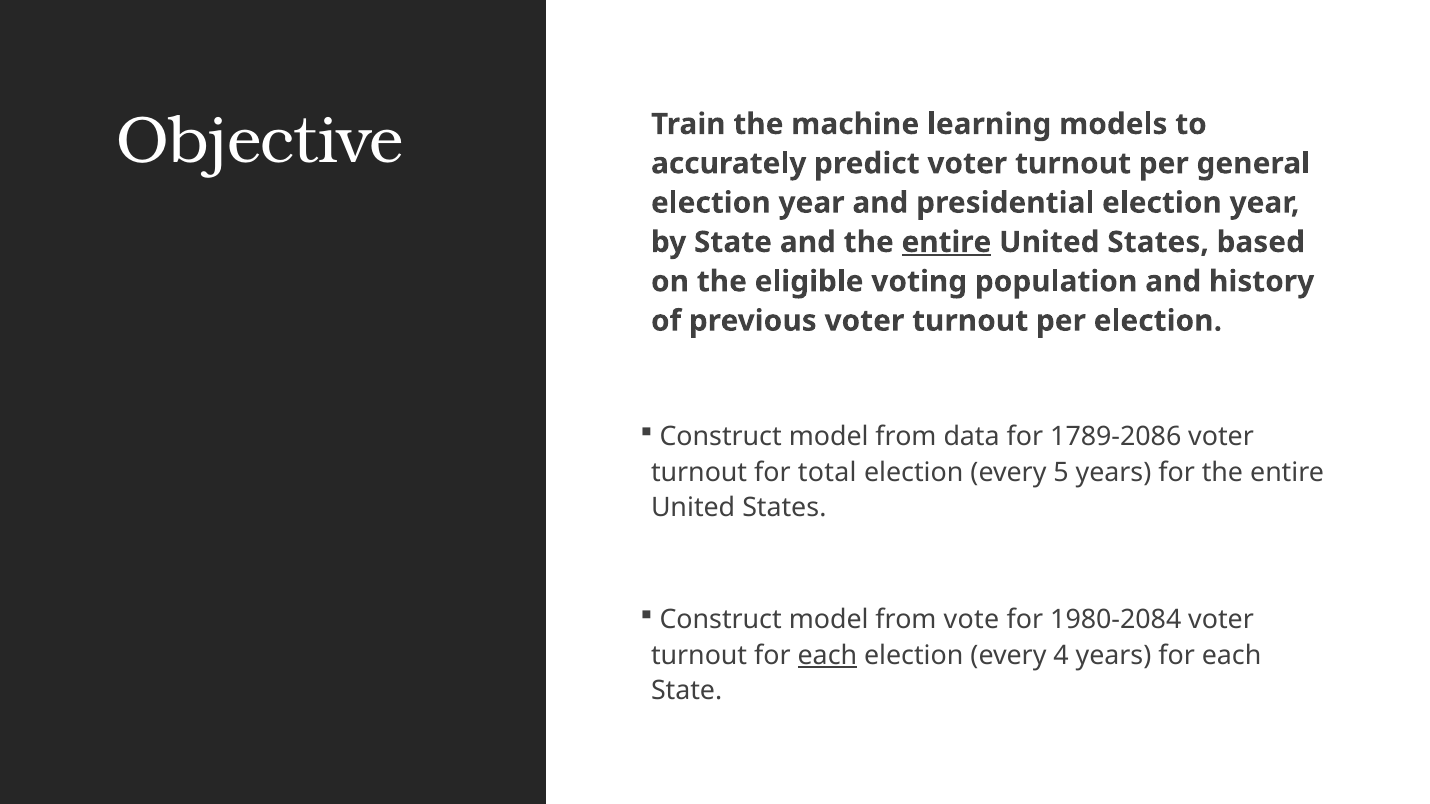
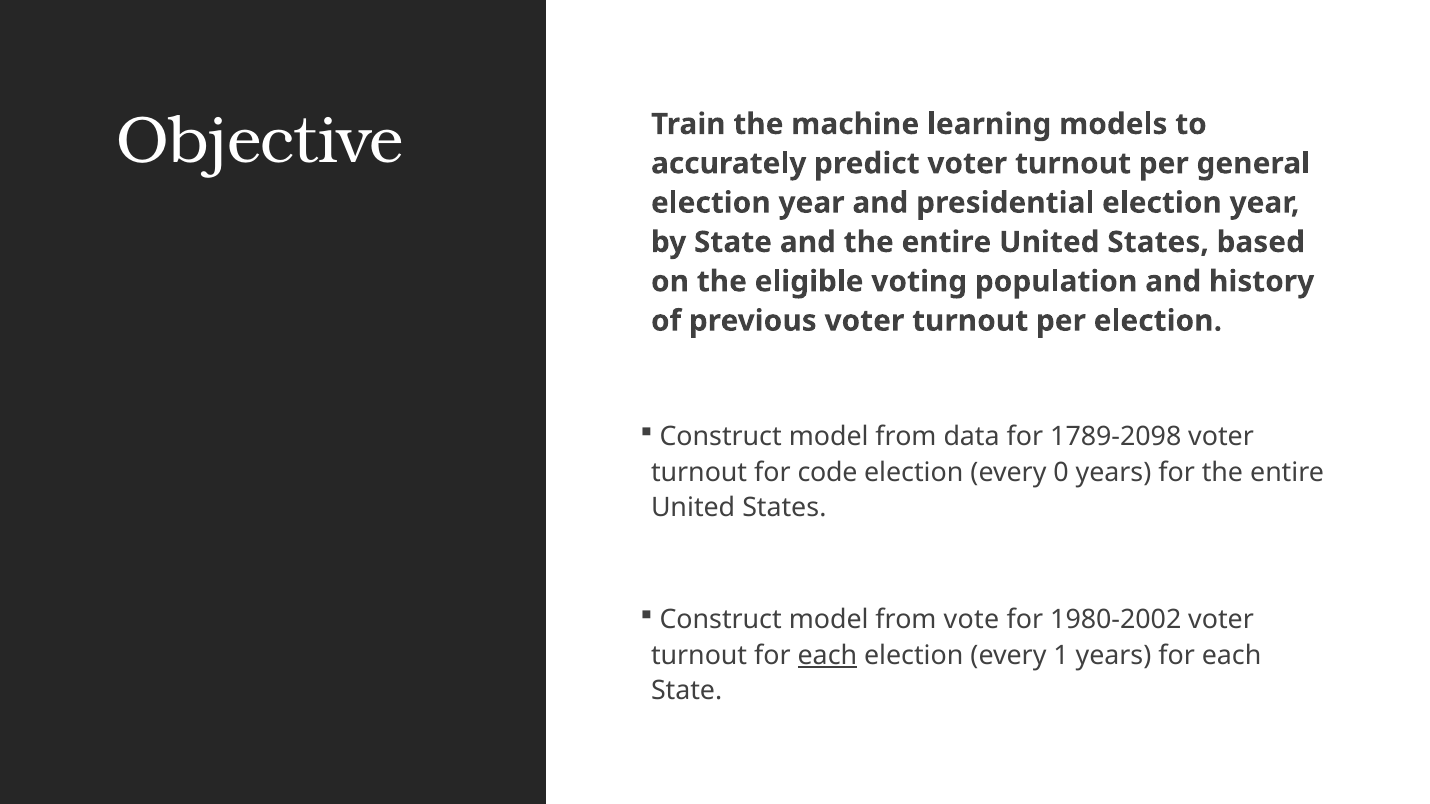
entire at (946, 242) underline: present -> none
1789-2086: 1789-2086 -> 1789-2098
total: total -> code
5: 5 -> 0
1980-2084: 1980-2084 -> 1980-2002
4: 4 -> 1
